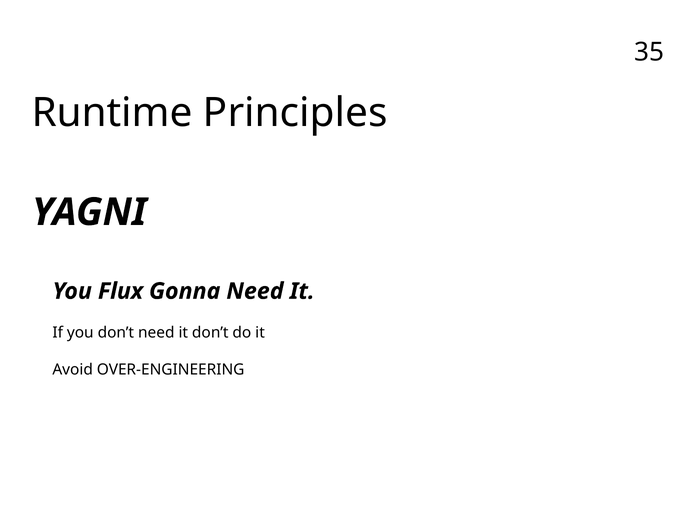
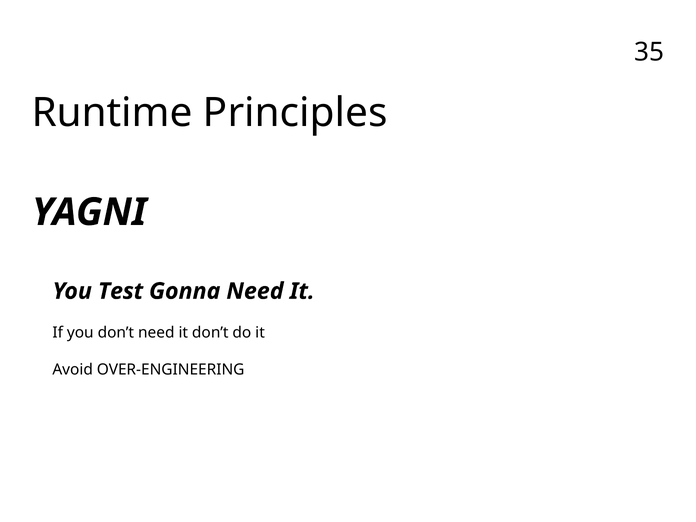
Flux: Flux -> Test
